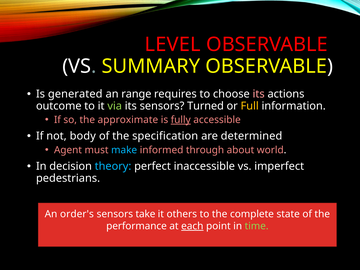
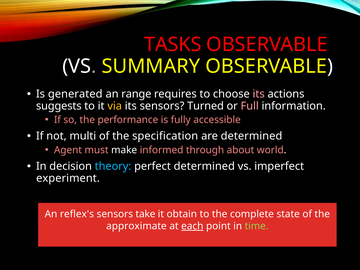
LEVEL: LEVEL -> TASKS
outcome: outcome -> suggests
via colour: light green -> yellow
Full colour: yellow -> pink
approximate: approximate -> performance
fully underline: present -> none
body: body -> multi
make colour: light blue -> white
perfect inaccessible: inaccessible -> determined
pedestrians: pedestrians -> experiment
order's: order's -> reflex's
others: others -> obtain
performance: performance -> approximate
